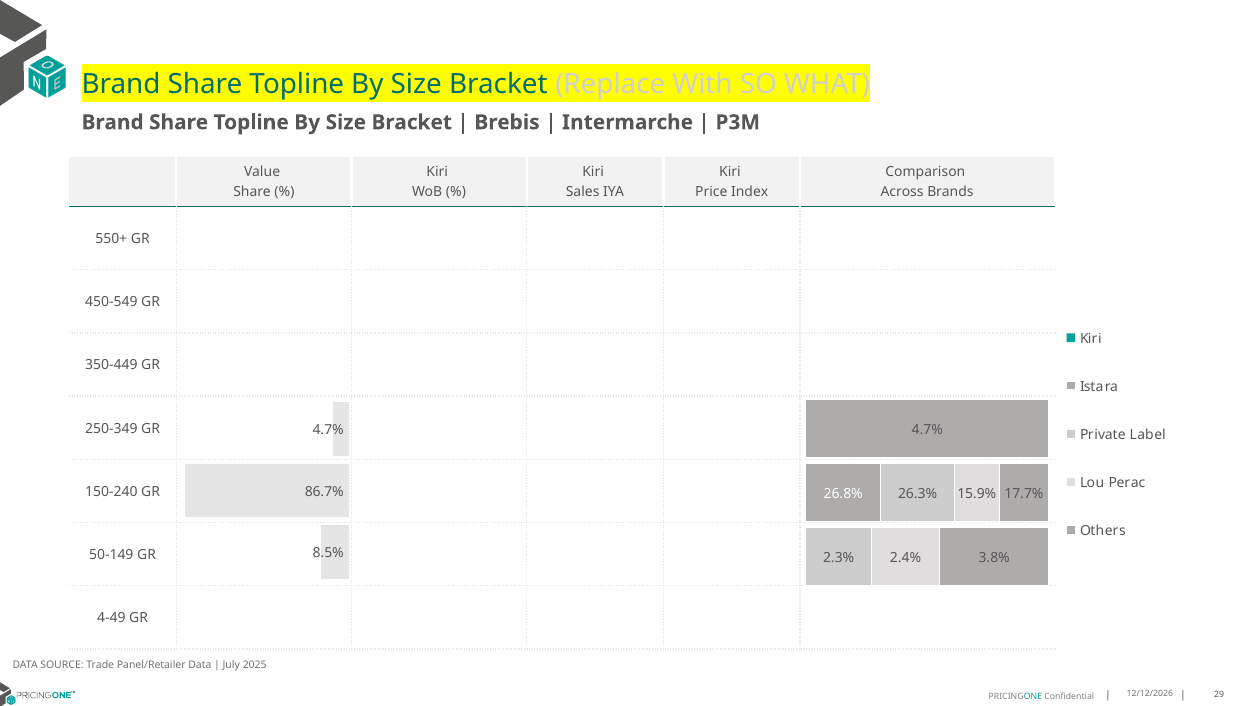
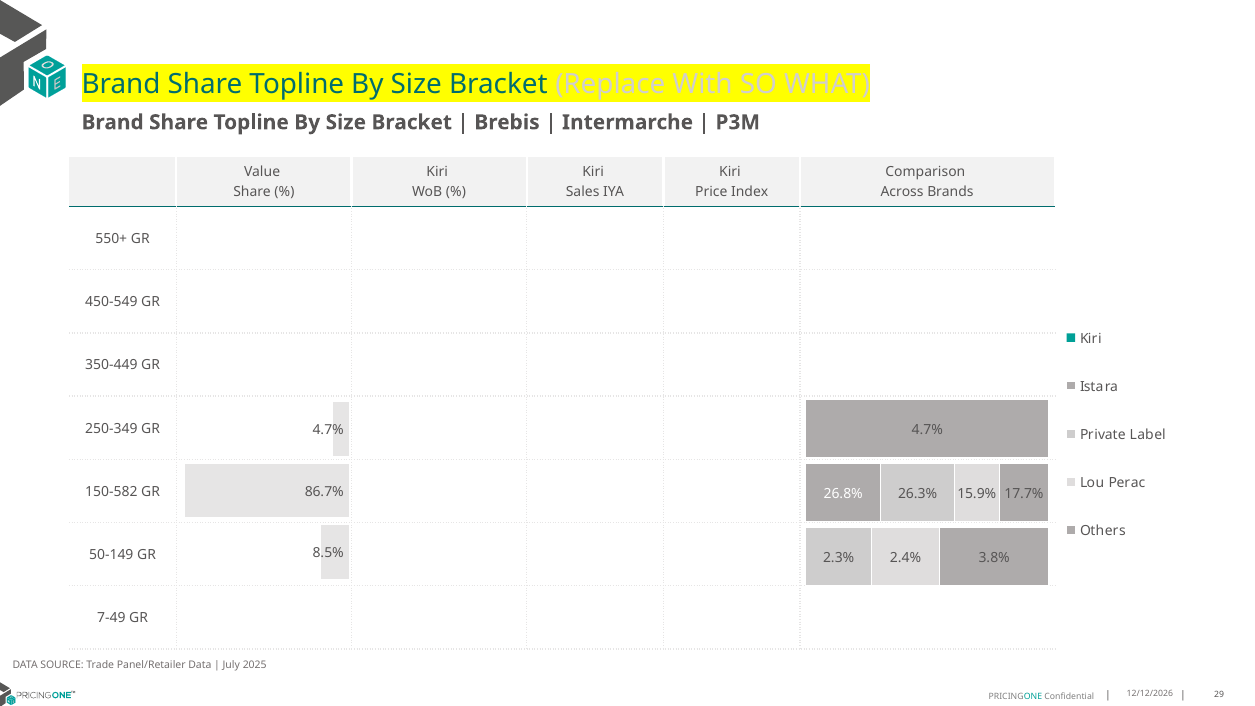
150-240: 150-240 -> 150-582
4-49: 4-49 -> 7-49
